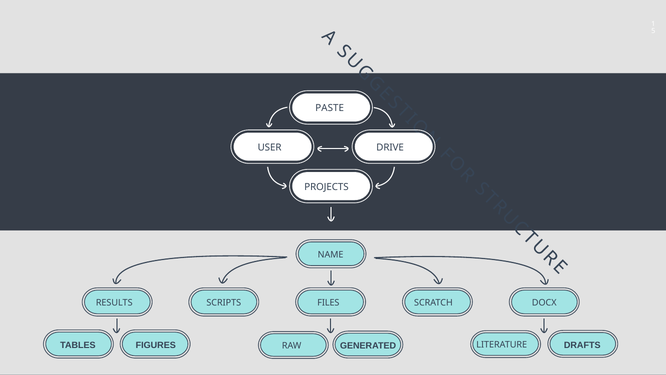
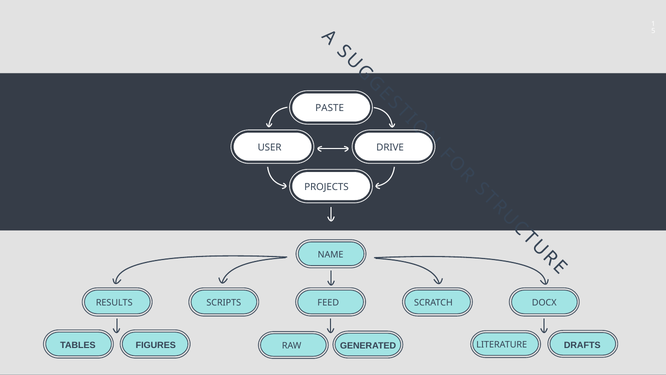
FILES: FILES -> FEED
